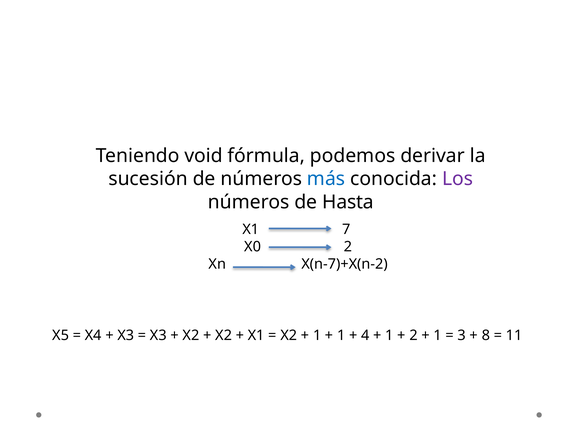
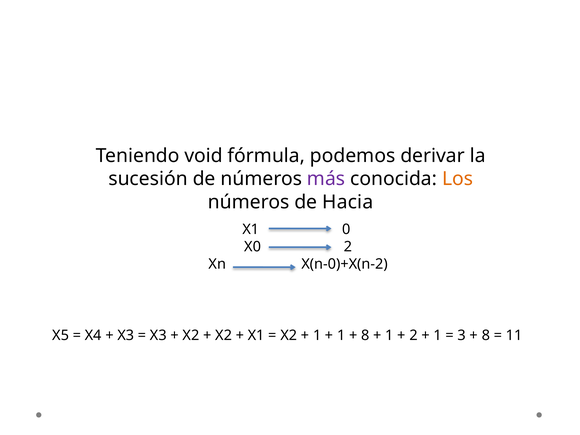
más colour: blue -> purple
Los colour: purple -> orange
Hasta: Hasta -> Hacia
7: 7 -> 0
X(n-7)+X(n-2: X(n-7)+X(n-2 -> X(n-0)+X(n-2
4 at (365, 335): 4 -> 8
